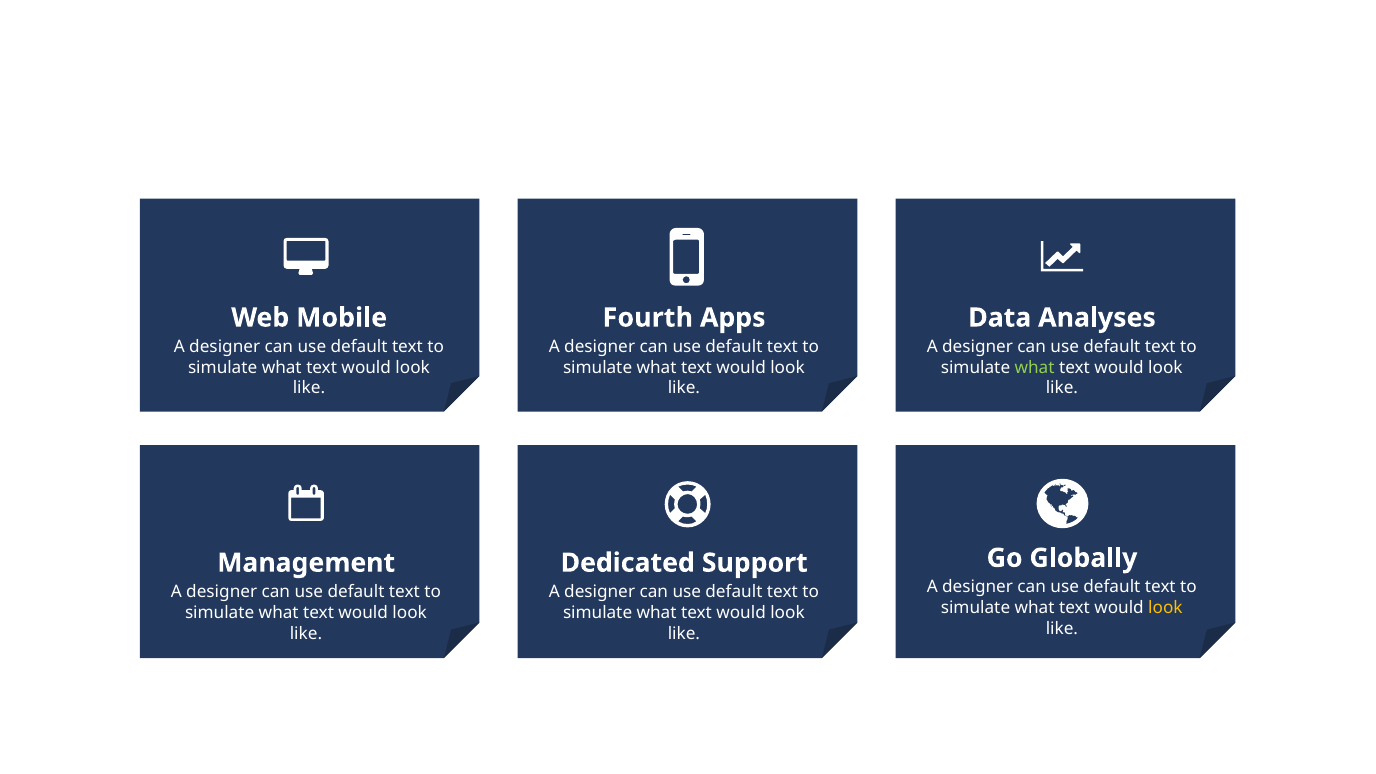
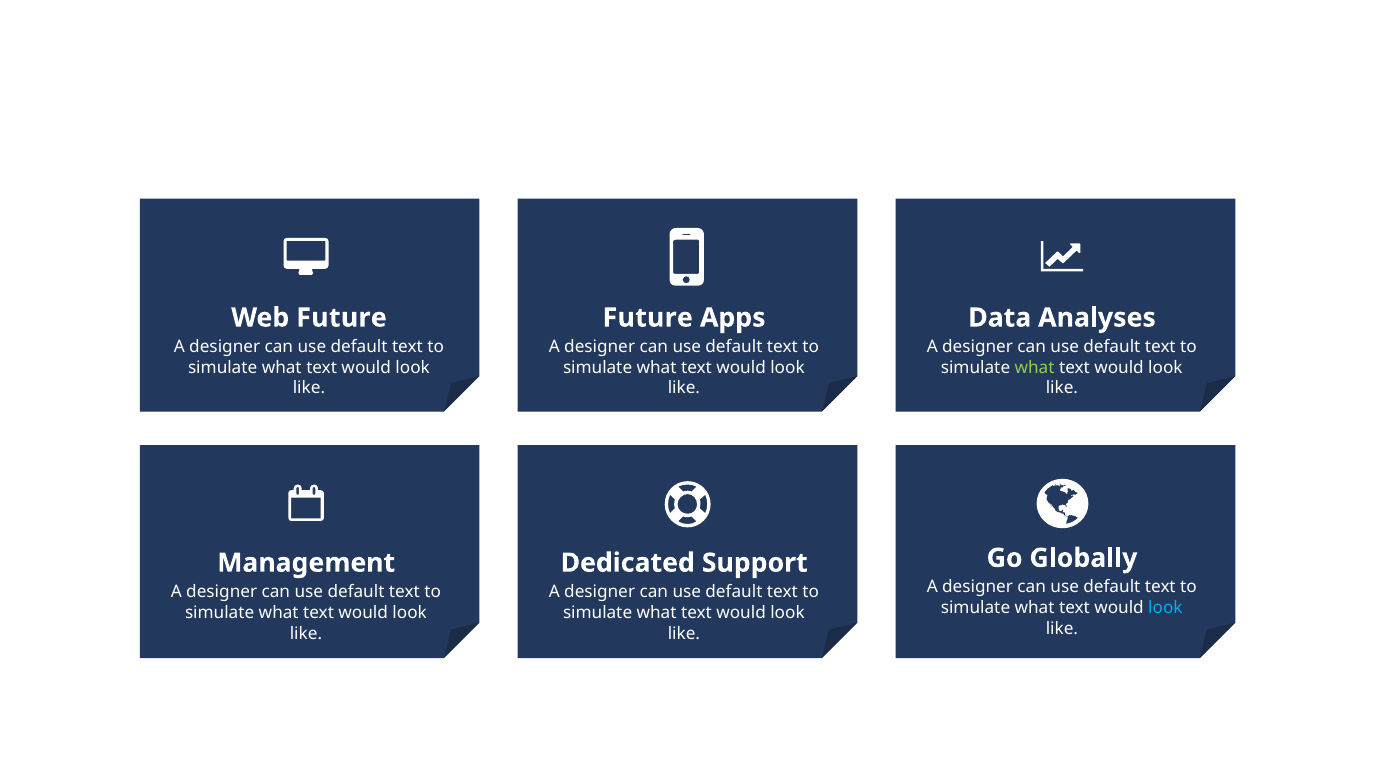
Web Mobile: Mobile -> Future
Fourth at (648, 318): Fourth -> Future
look at (1165, 608) colour: yellow -> light blue
